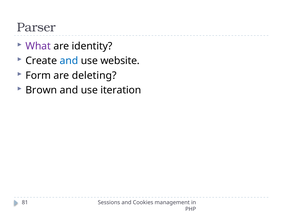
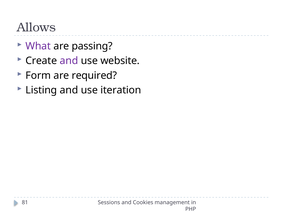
Parser: Parser -> Allows
identity: identity -> passing
and at (69, 61) colour: blue -> purple
deleting: deleting -> required
Brown: Brown -> Listing
